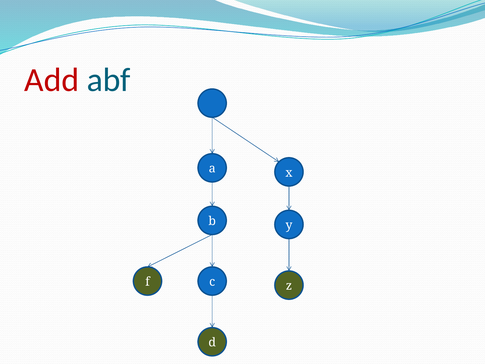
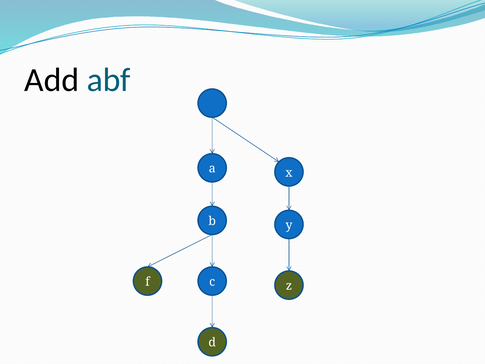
Add colour: red -> black
